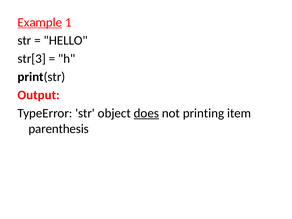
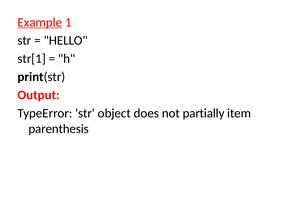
str[3: str[3 -> str[1
does underline: present -> none
printing: printing -> partially
